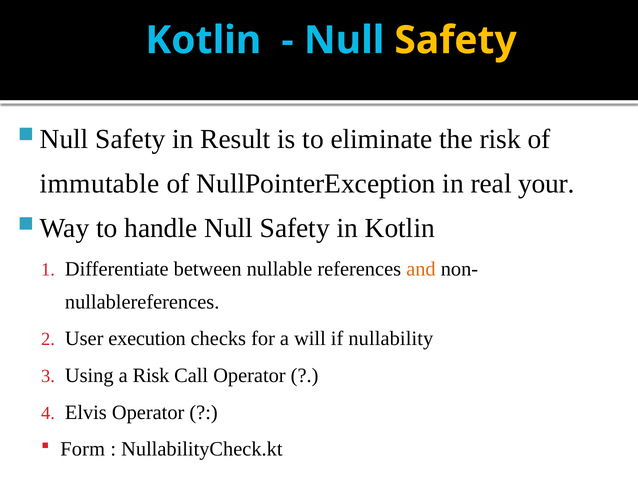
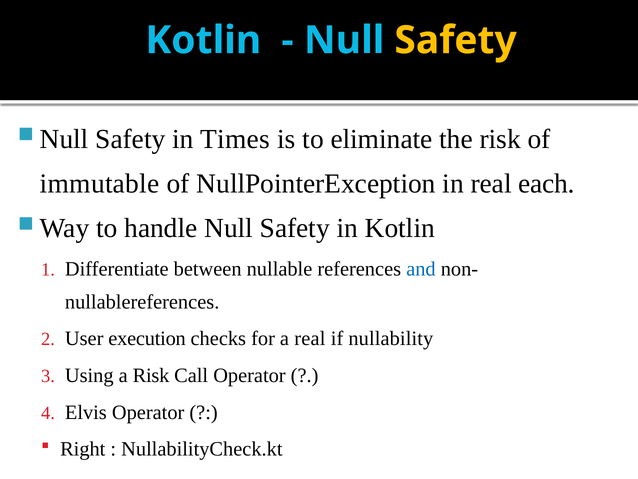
Result: Result -> Times
your: your -> each
and colour: orange -> blue
a will: will -> real
Form: Form -> Right
